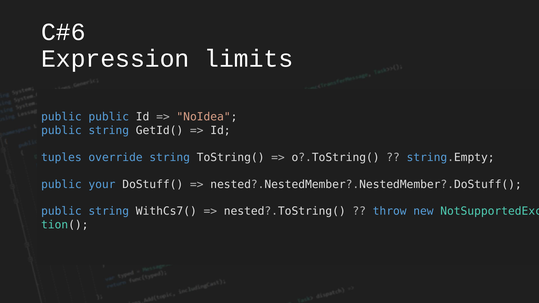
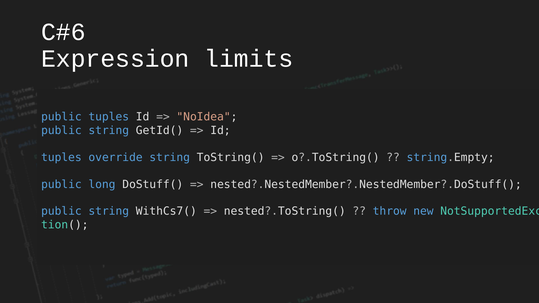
public public: public -> tuples
your: your -> long
